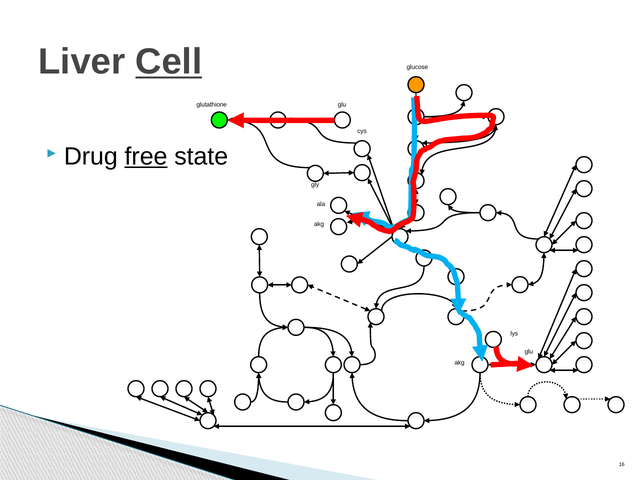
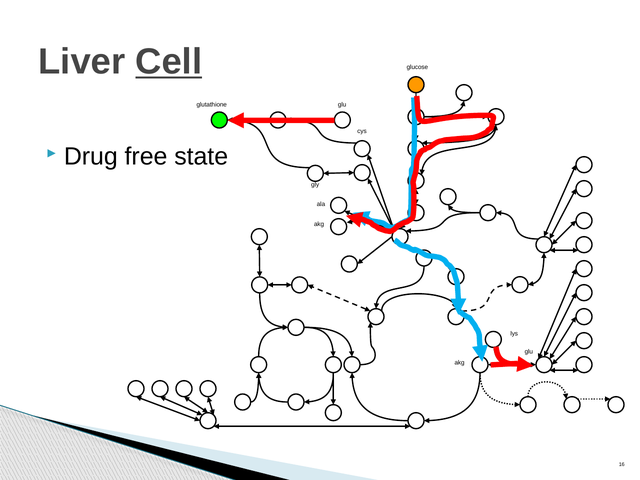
free underline: present -> none
